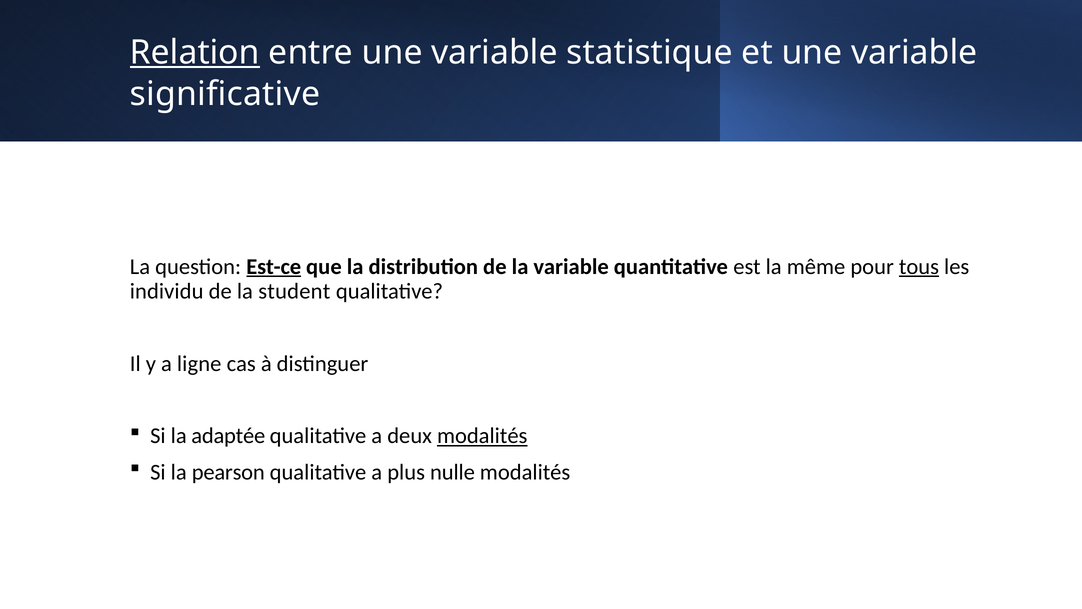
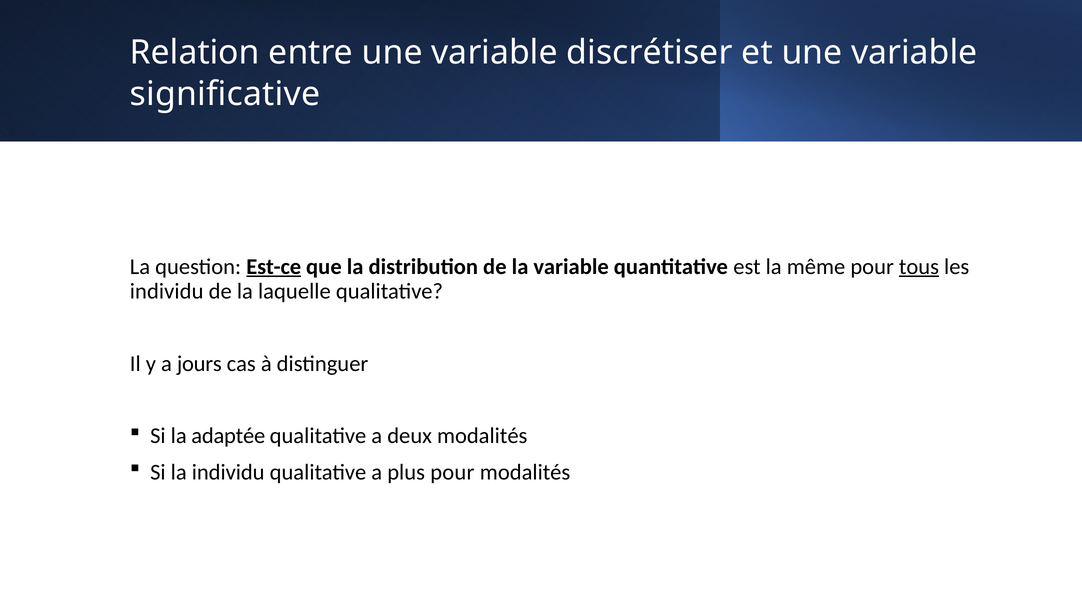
Relation underline: present -> none
statistique: statistique -> discrétiser
student: student -> laquelle
ligne: ligne -> jours
modalités at (482, 436) underline: present -> none
la pearson: pearson -> individu
plus nulle: nulle -> pour
